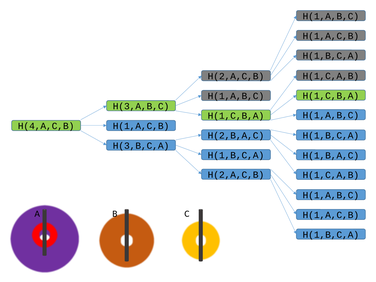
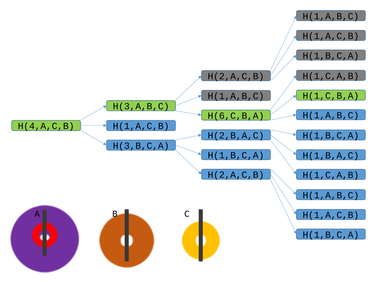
H(1,C,B,A at (236, 116): H(1,C,B,A -> H(6,C,B,A
